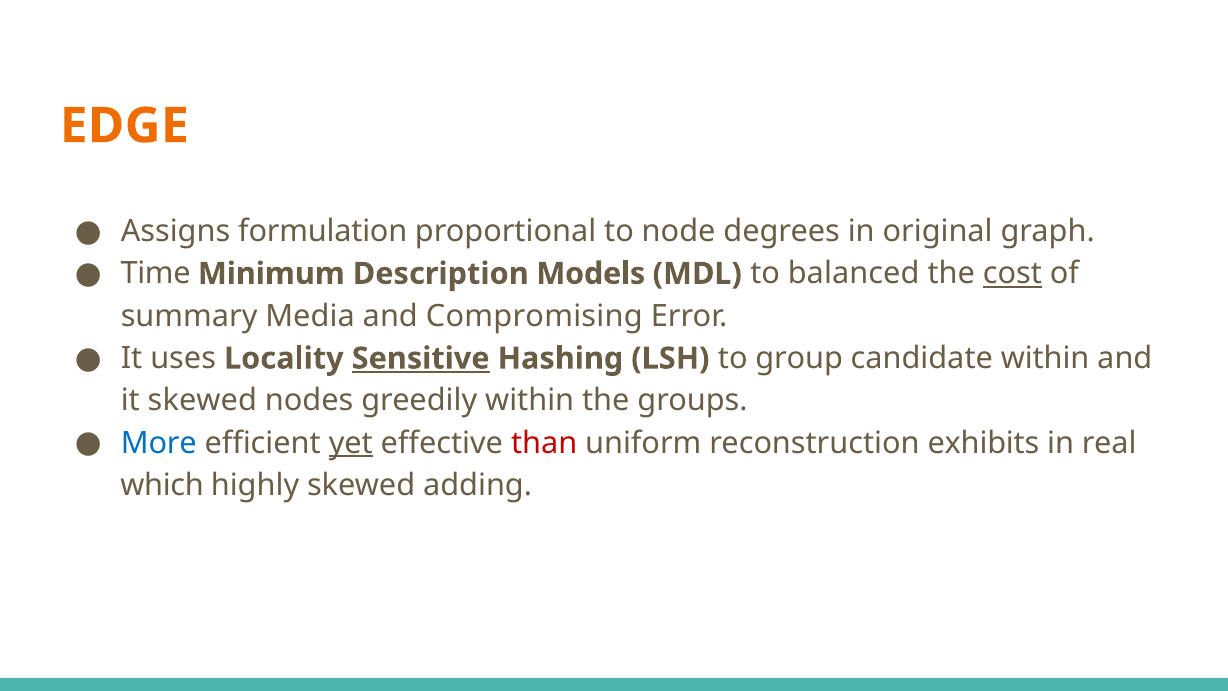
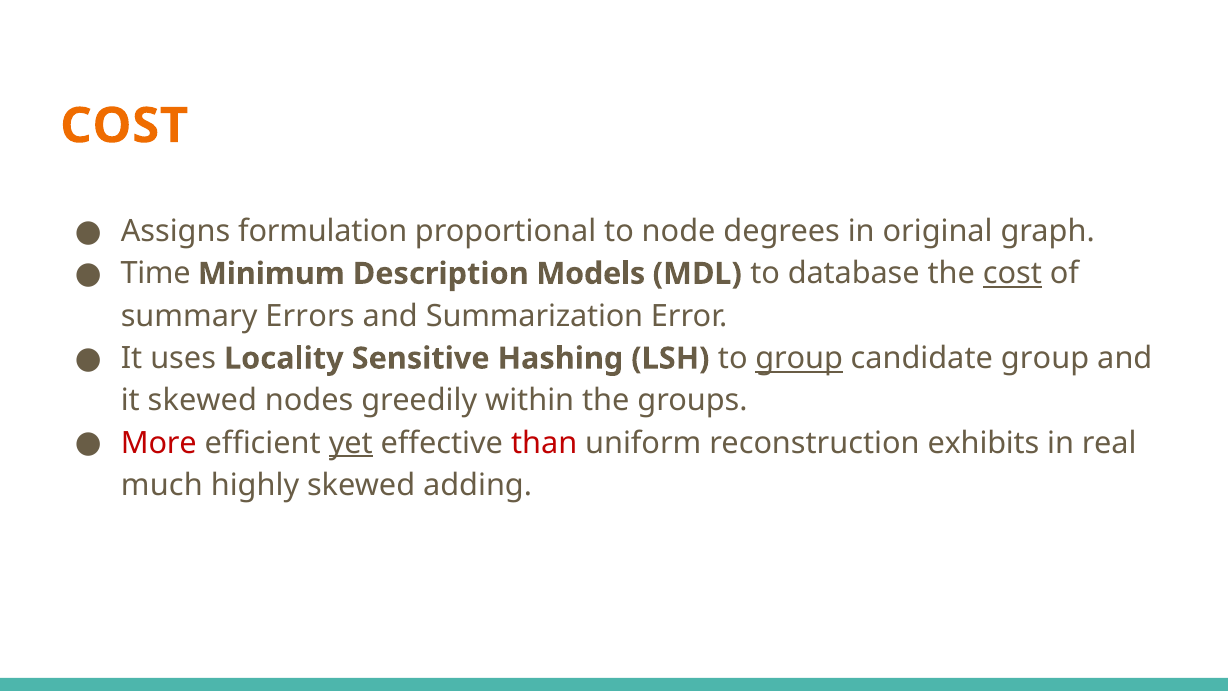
EDGE at (124, 126): EDGE -> COST
balanced: balanced -> database
Media: Media -> Errors
Compromising: Compromising -> Summarization
Sensitive underline: present -> none
group at (799, 358) underline: none -> present
candidate within: within -> group
More colour: blue -> red
which: which -> much
